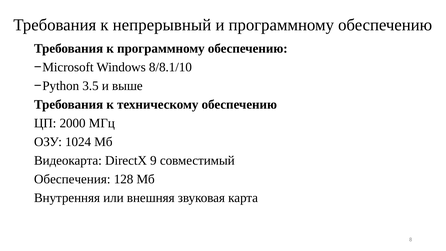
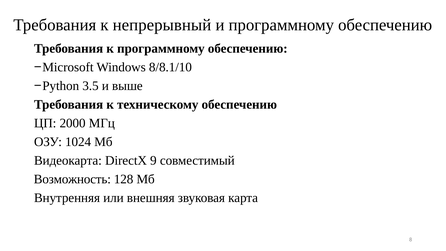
Обеспечения: Обеспечения -> Возможность
